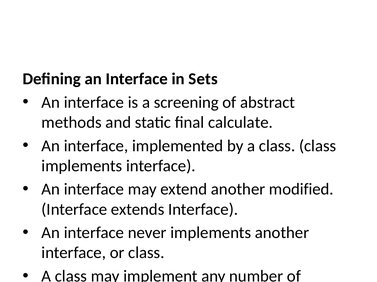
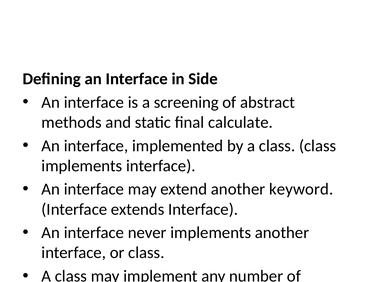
Sets: Sets -> Side
another modified: modified -> keyword
